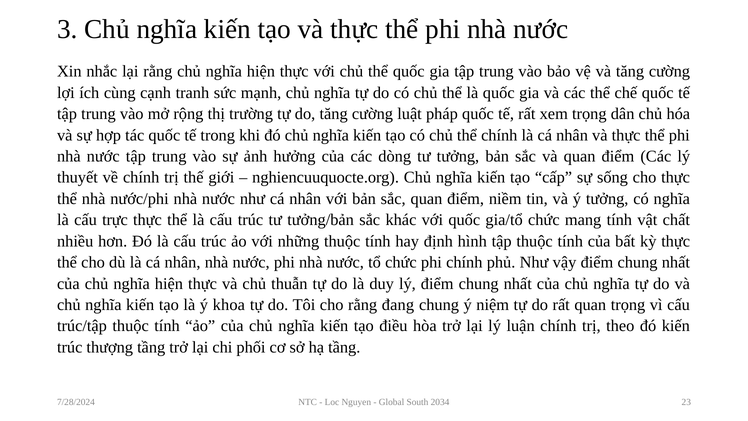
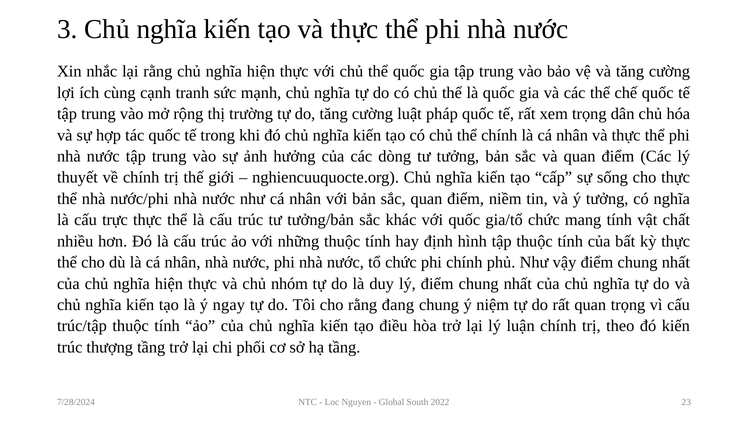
thuẫn: thuẫn -> nhóm
khoa: khoa -> ngay
2034: 2034 -> 2022
